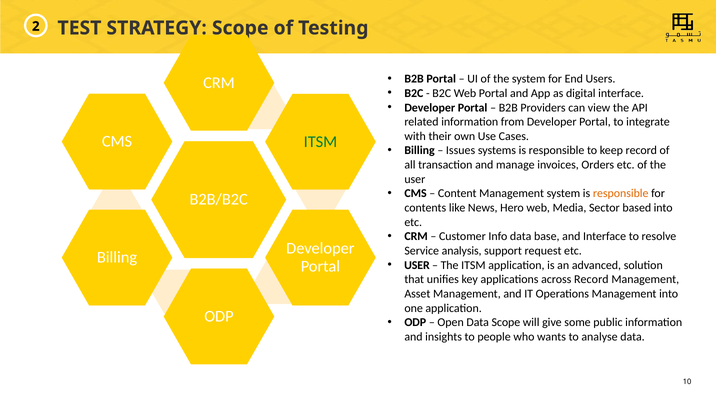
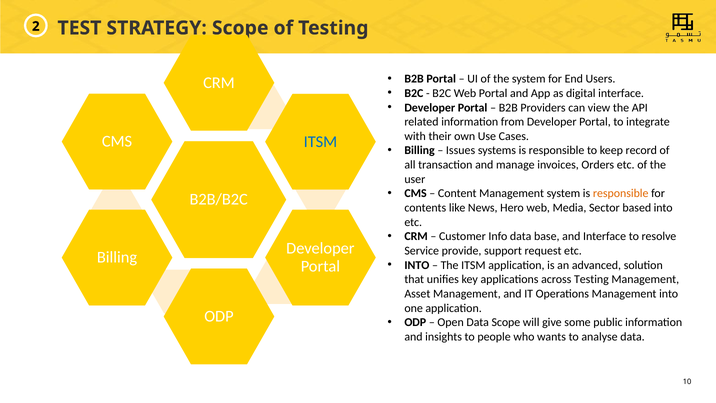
ITSM at (320, 142) colour: green -> blue
analysis: analysis -> provide
USER at (417, 265): USER -> INTO
across Record: Record -> Testing
